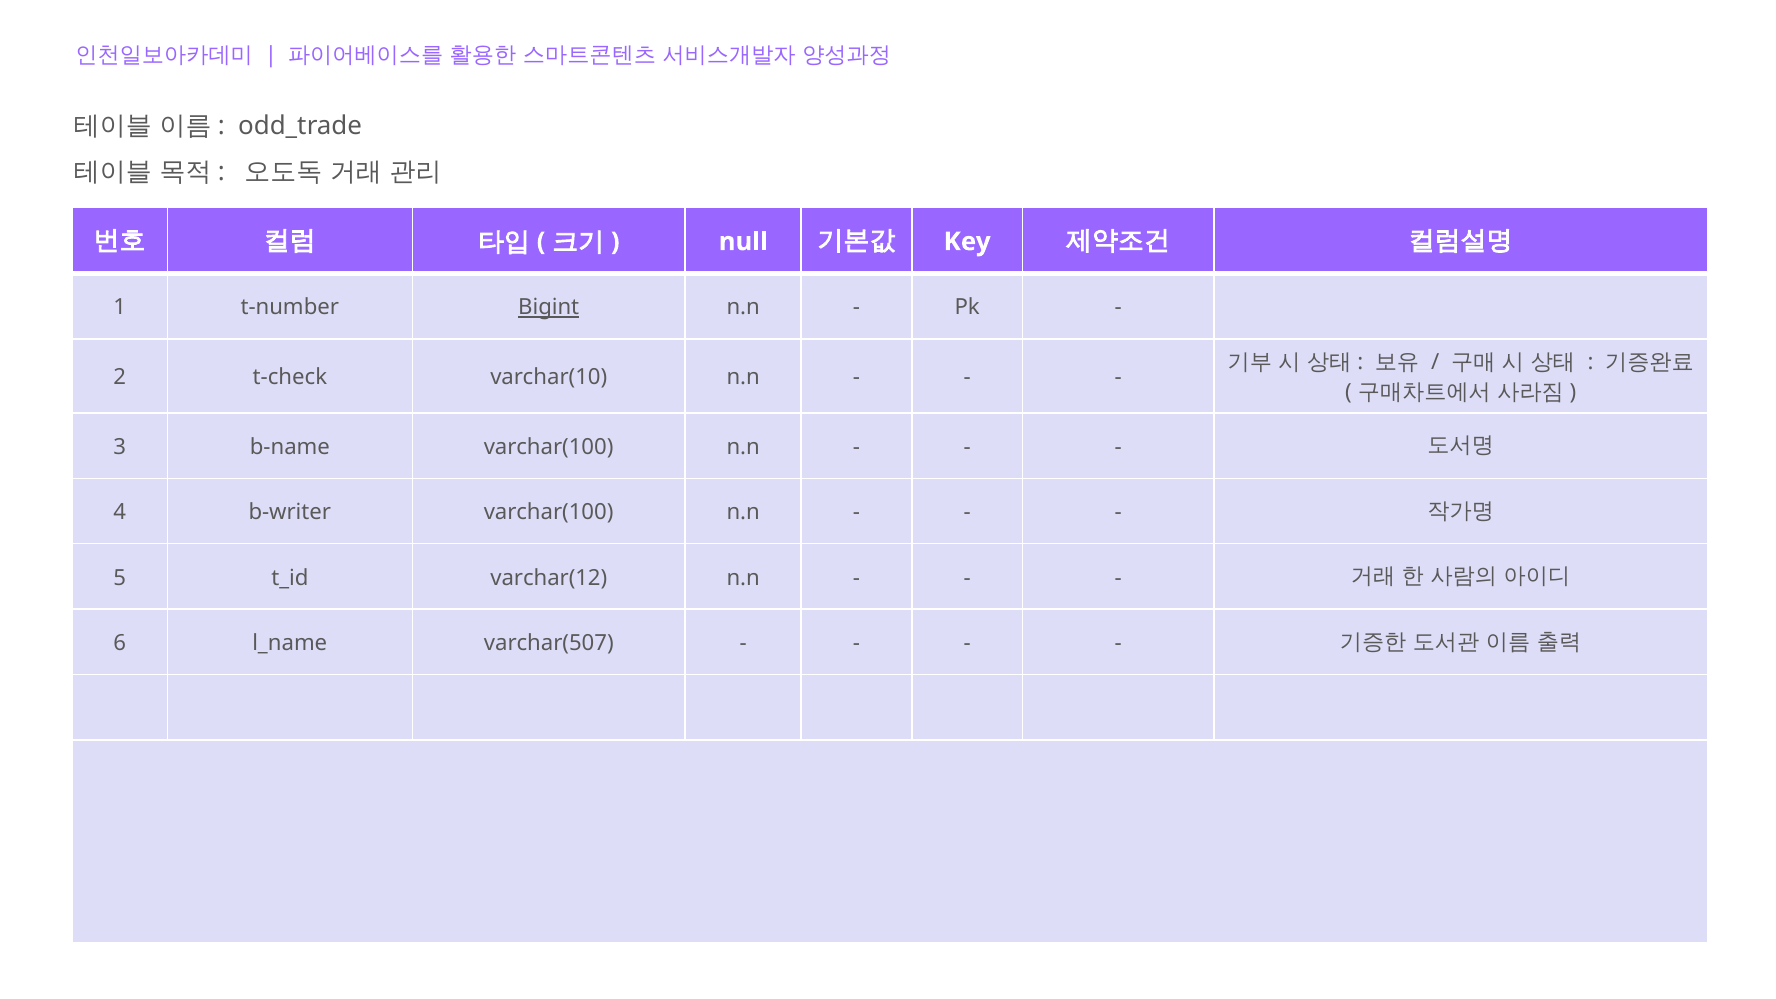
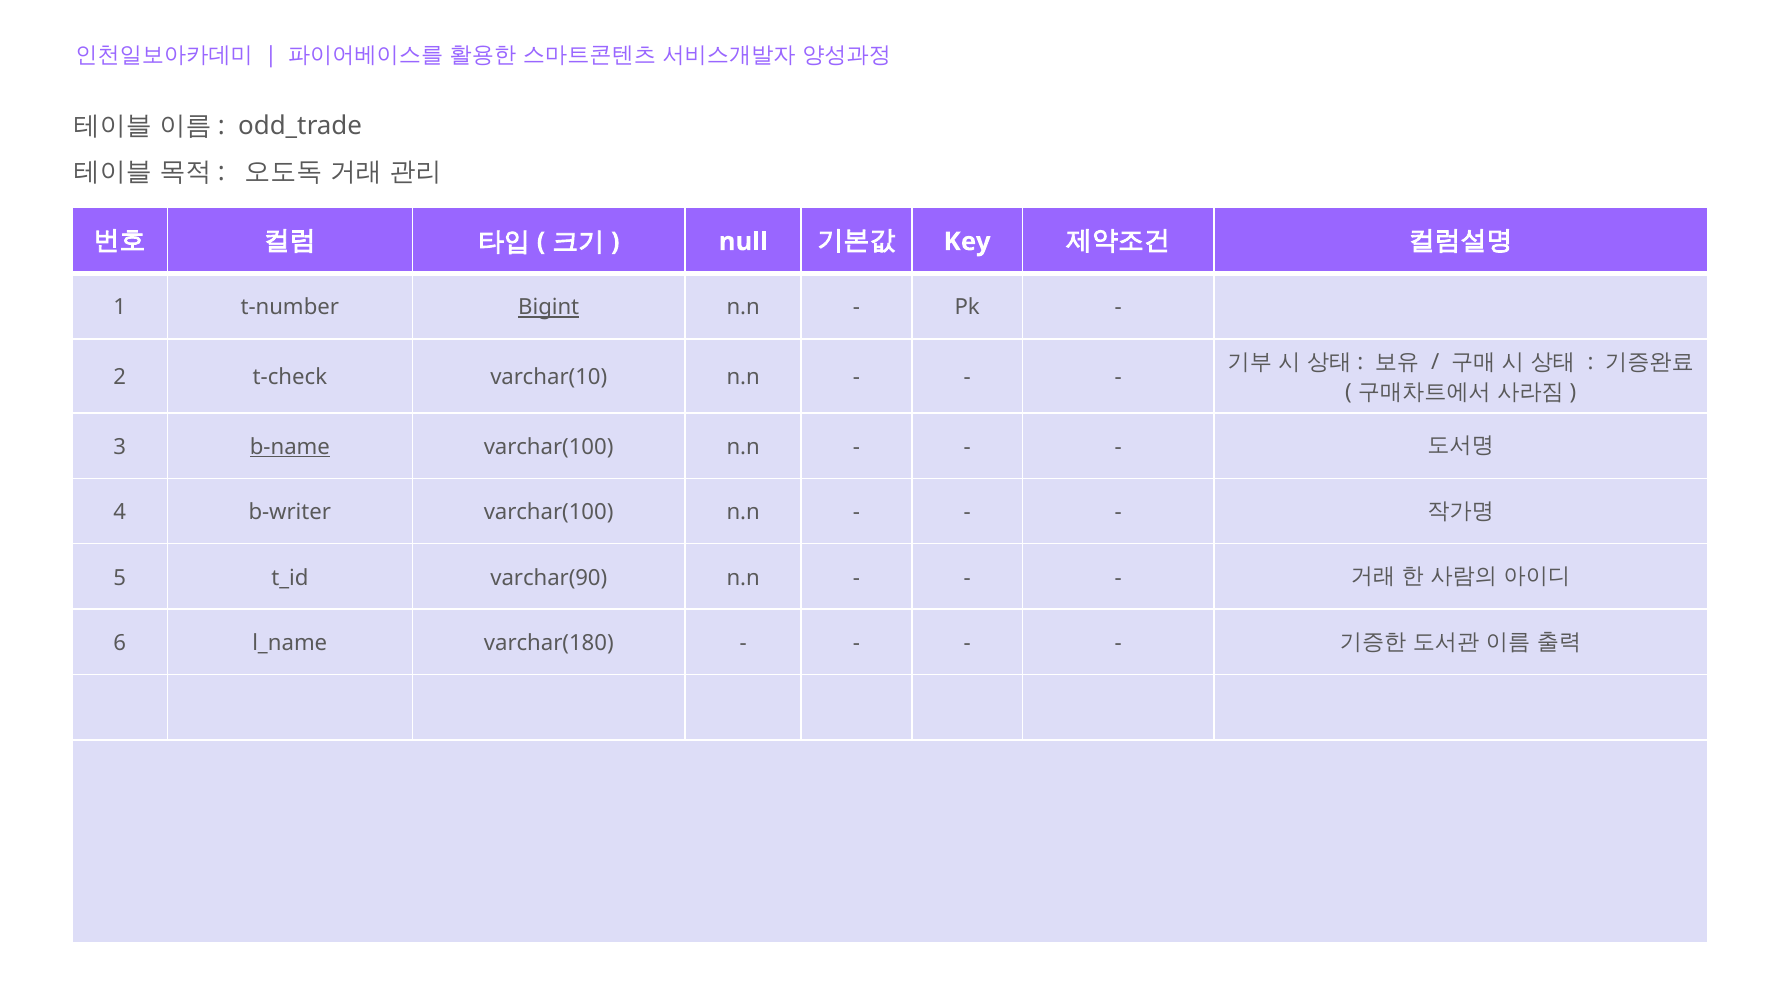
b-name underline: none -> present
varchar(12: varchar(12 -> varchar(90
varchar(507: varchar(507 -> varchar(180
